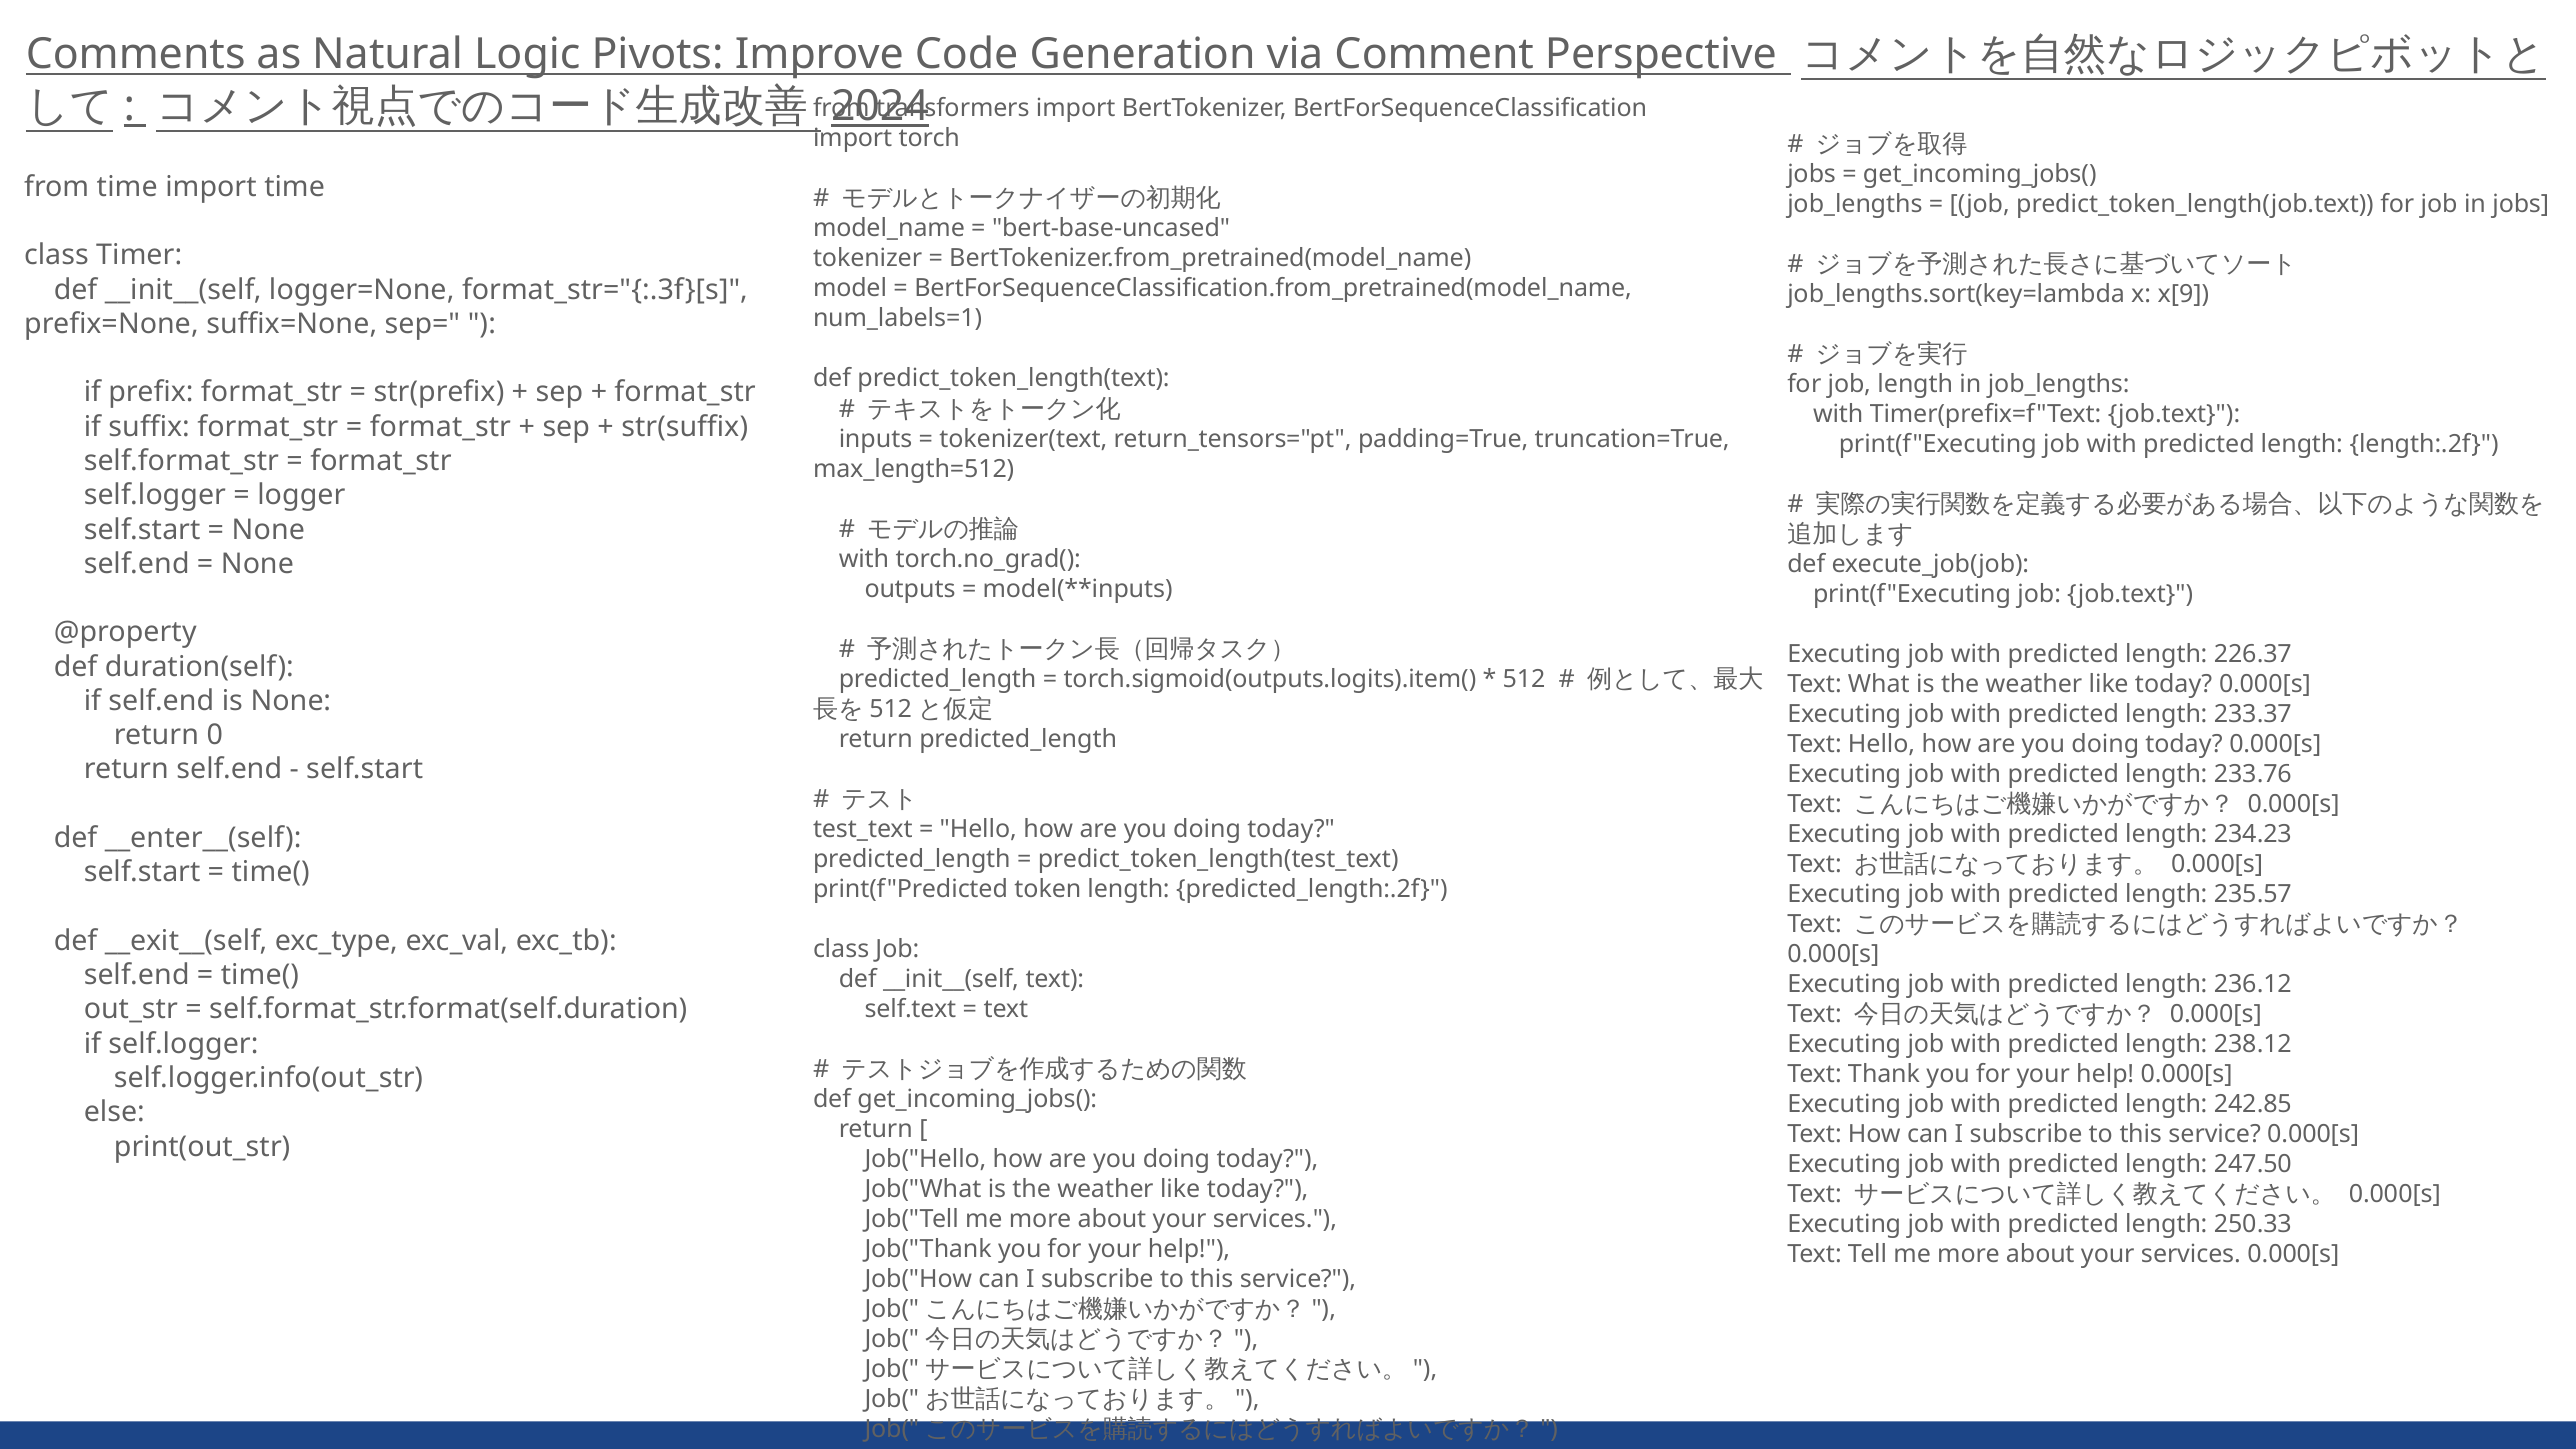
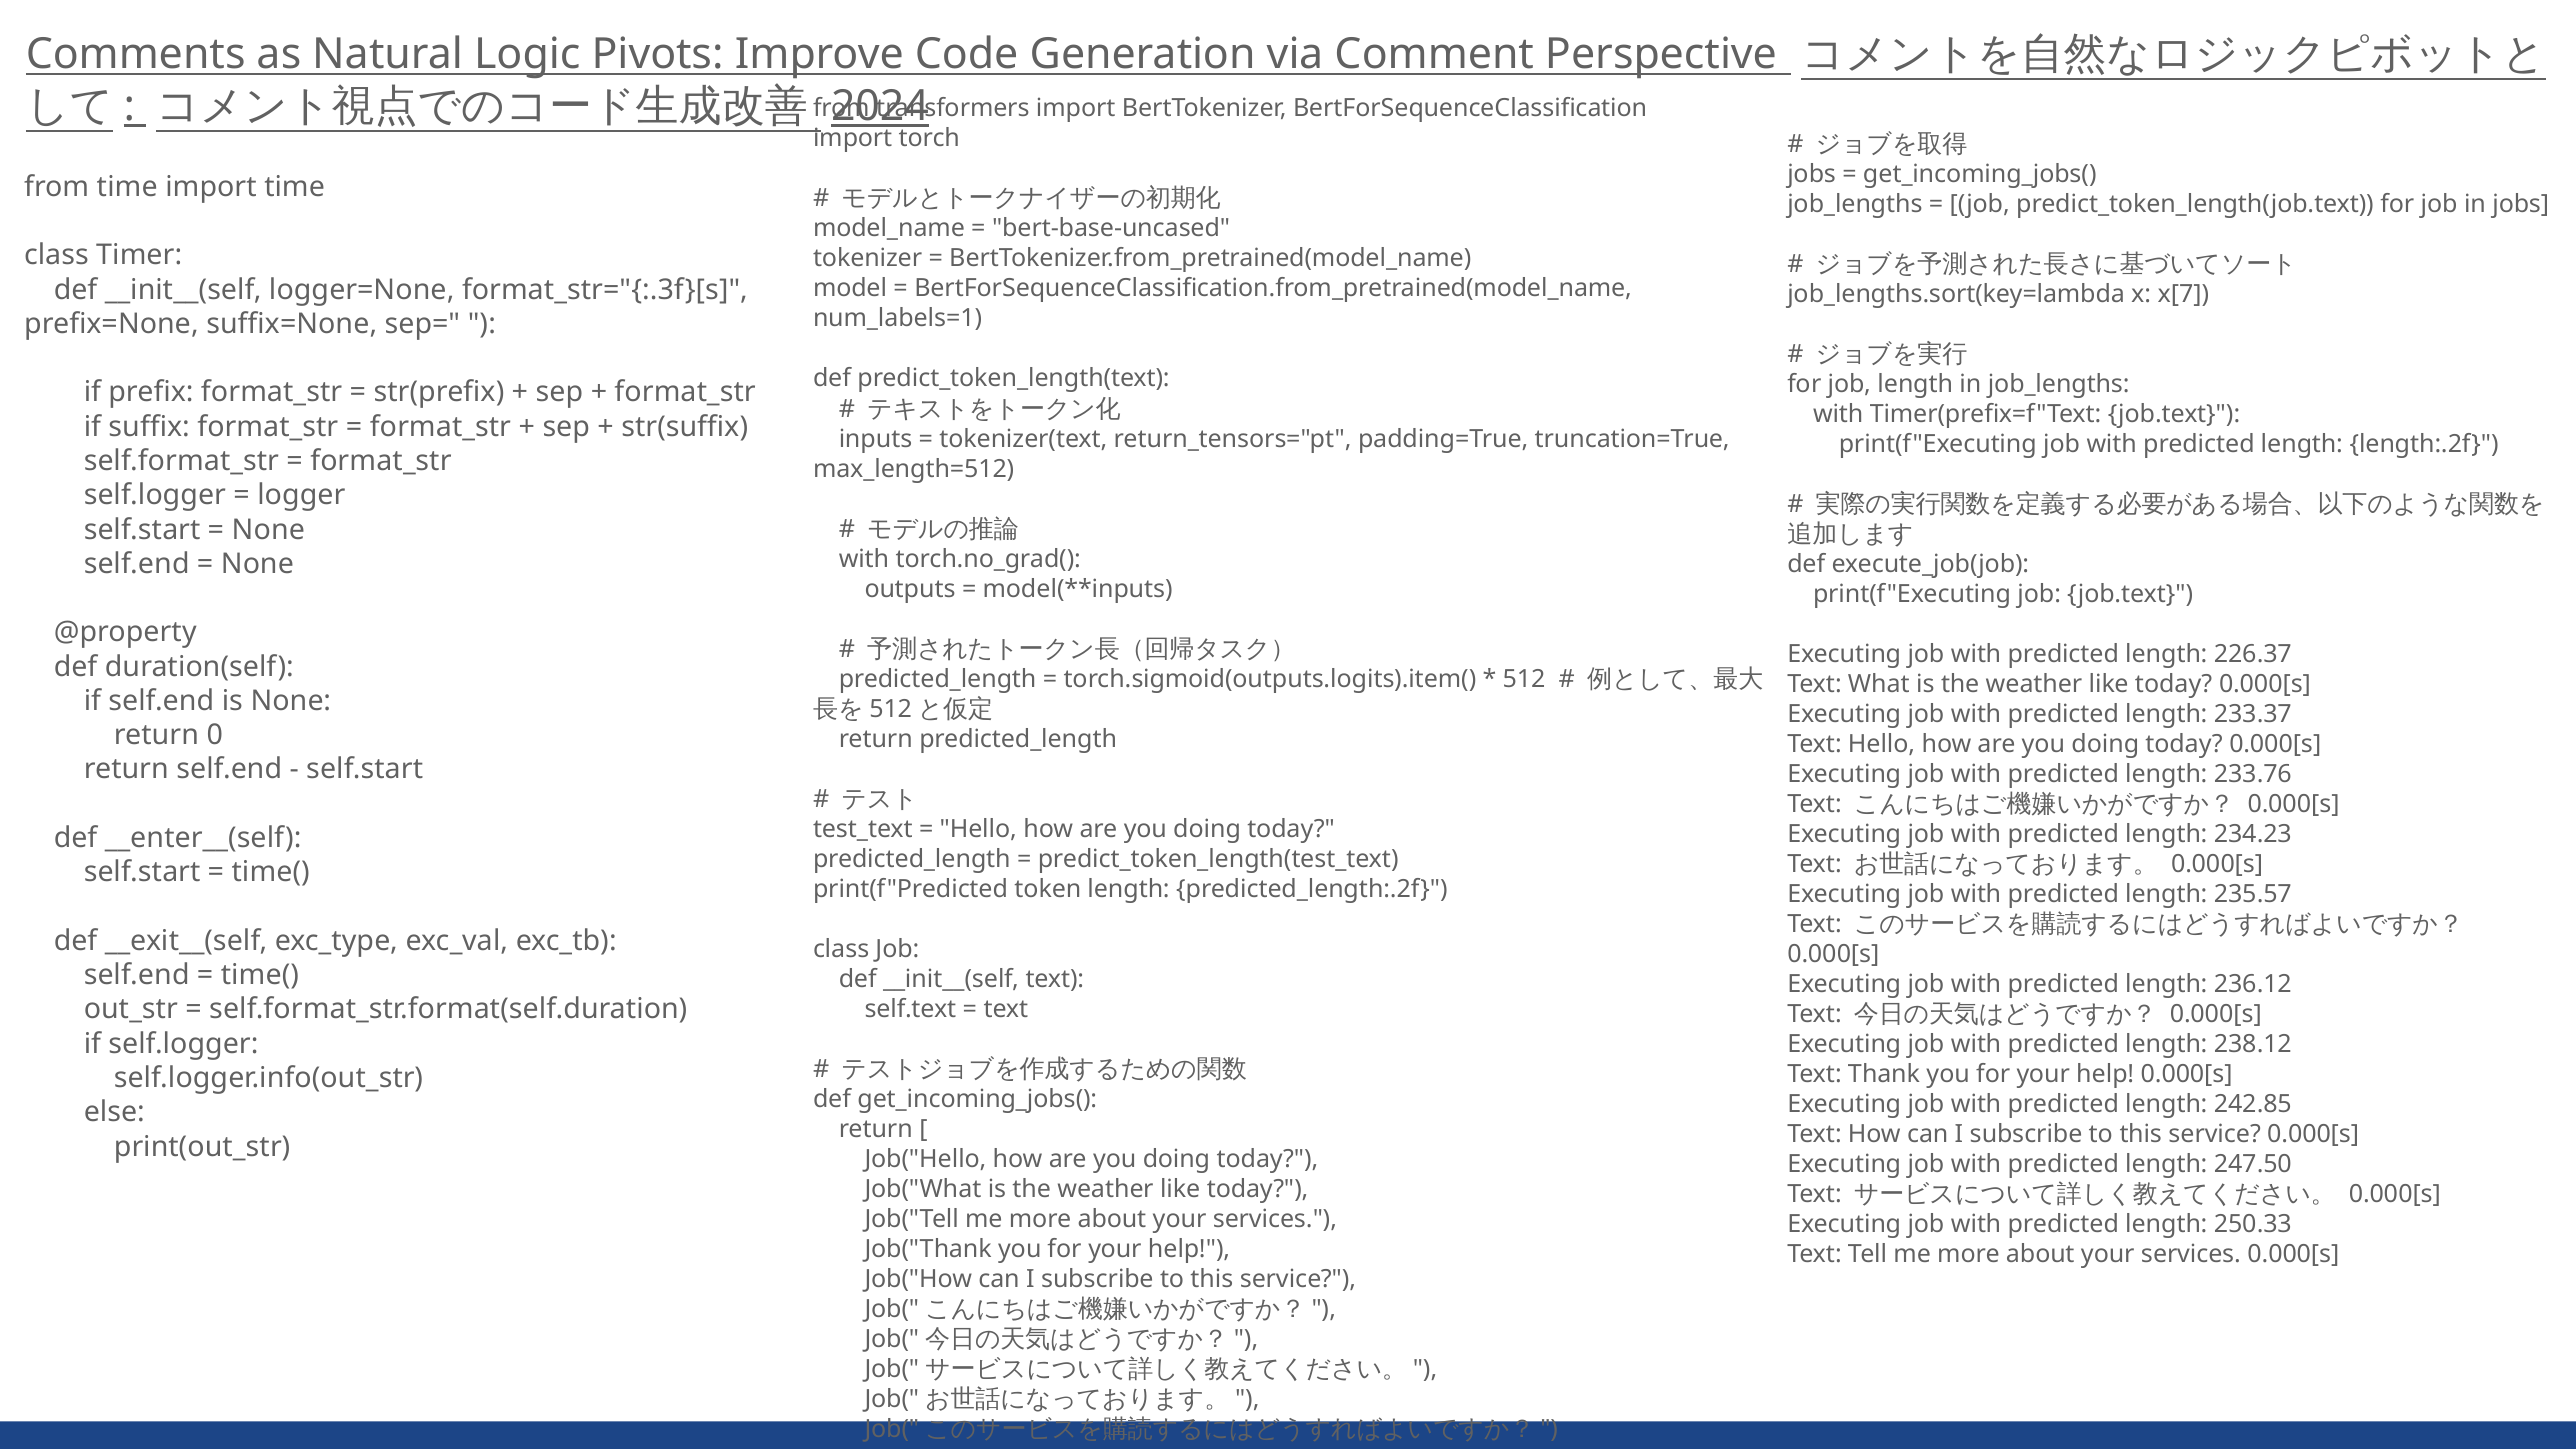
x[9: x[9 -> x[7
